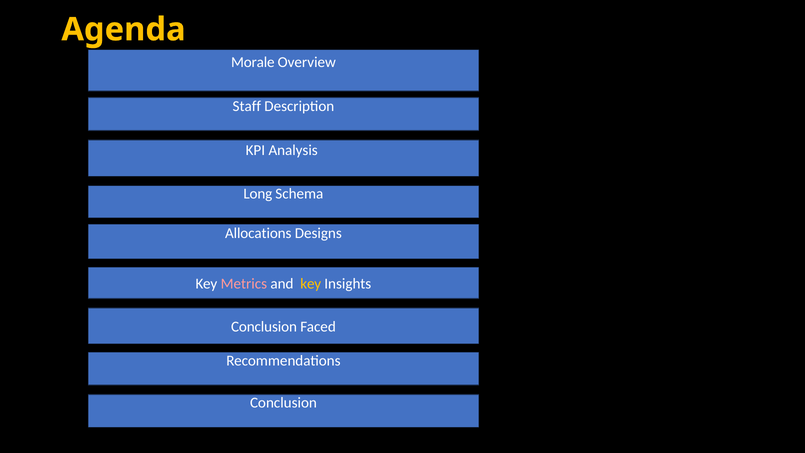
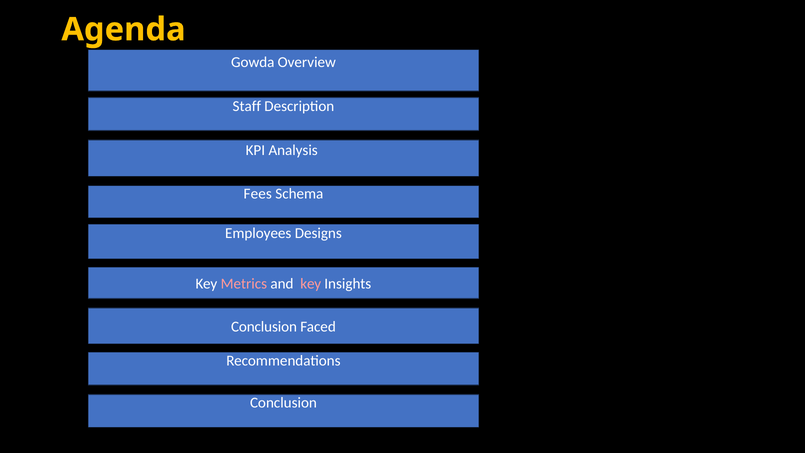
Morale: Morale -> Gowda
Long: Long -> Fees
Allocations: Allocations -> Employees
key at (311, 284) colour: yellow -> pink
